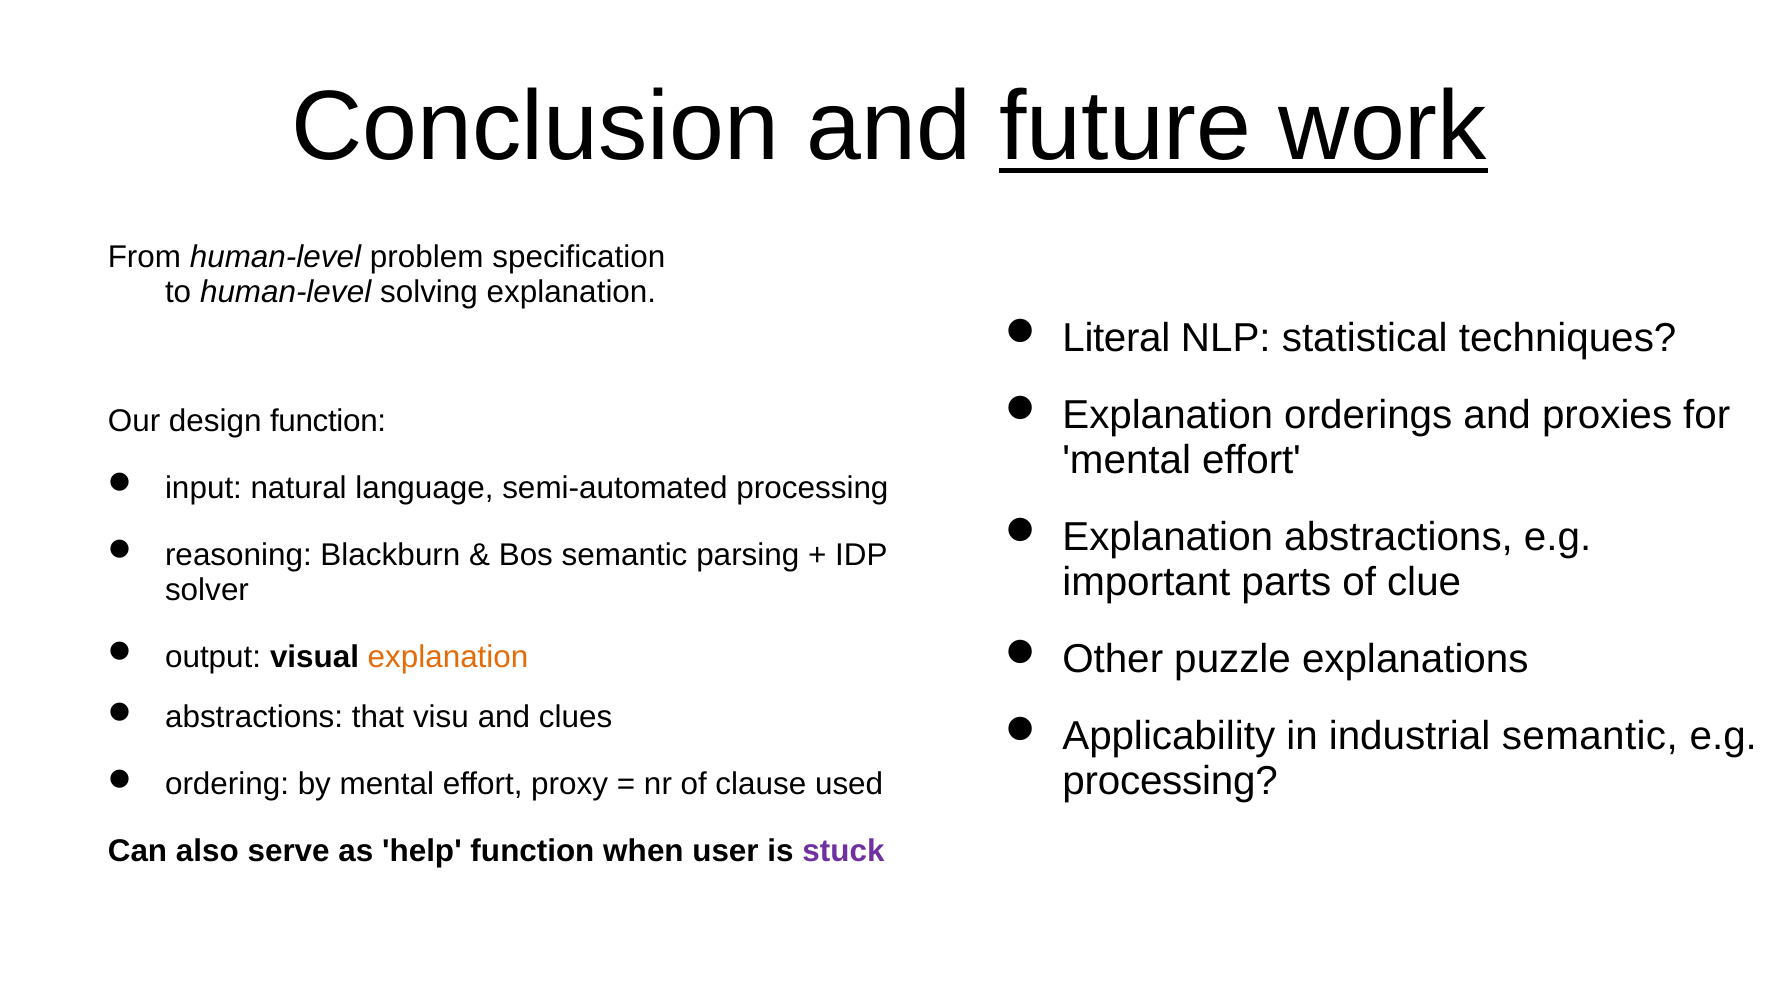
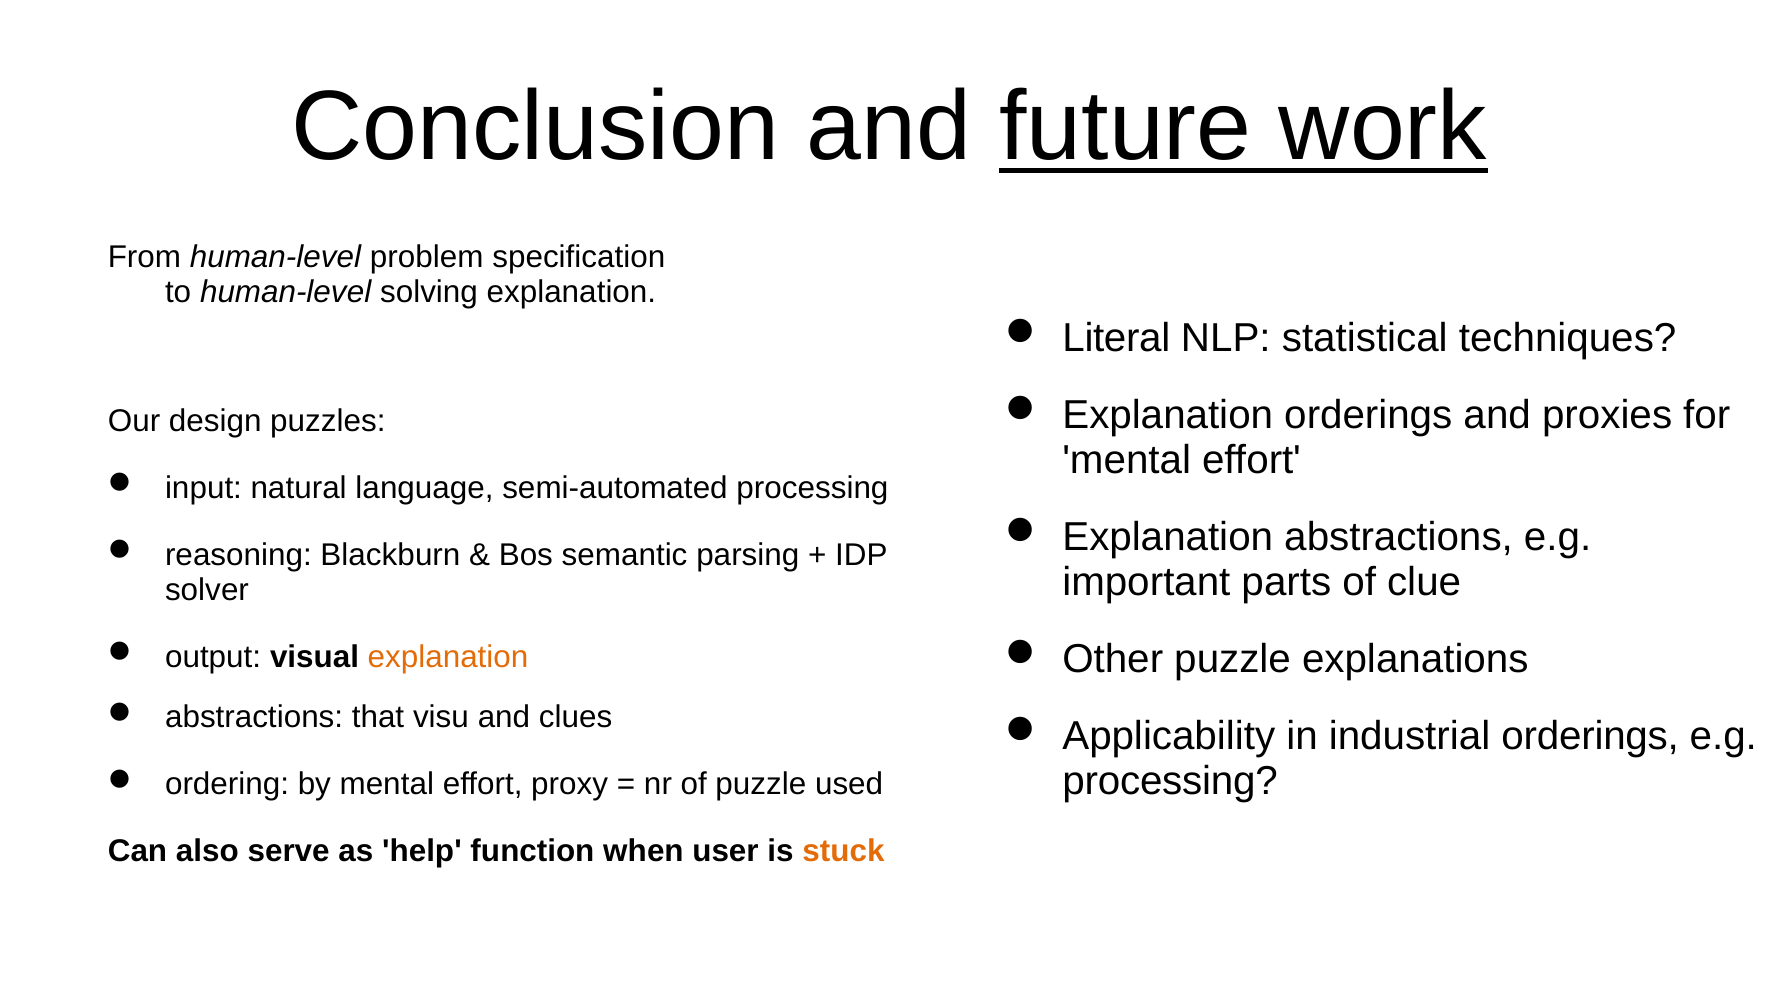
design function: function -> puzzles
industrial semantic: semantic -> orderings
of clause: clause -> puzzle
stuck colour: purple -> orange
